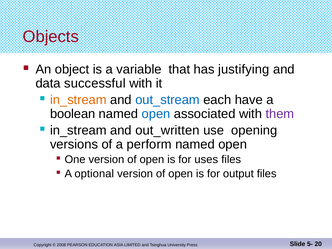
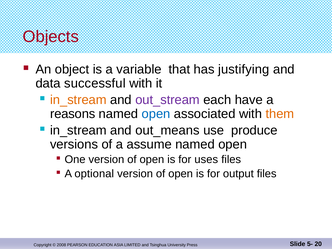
out_stream colour: blue -> purple
boolean: boolean -> reasons
them colour: purple -> orange
out_written: out_written -> out_means
opening: opening -> produce
perform: perform -> assume
